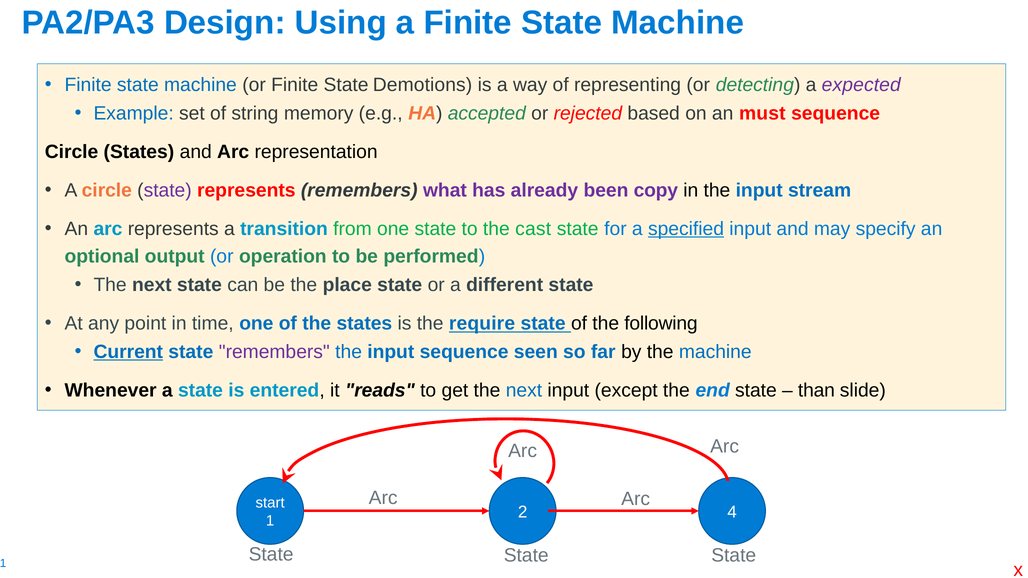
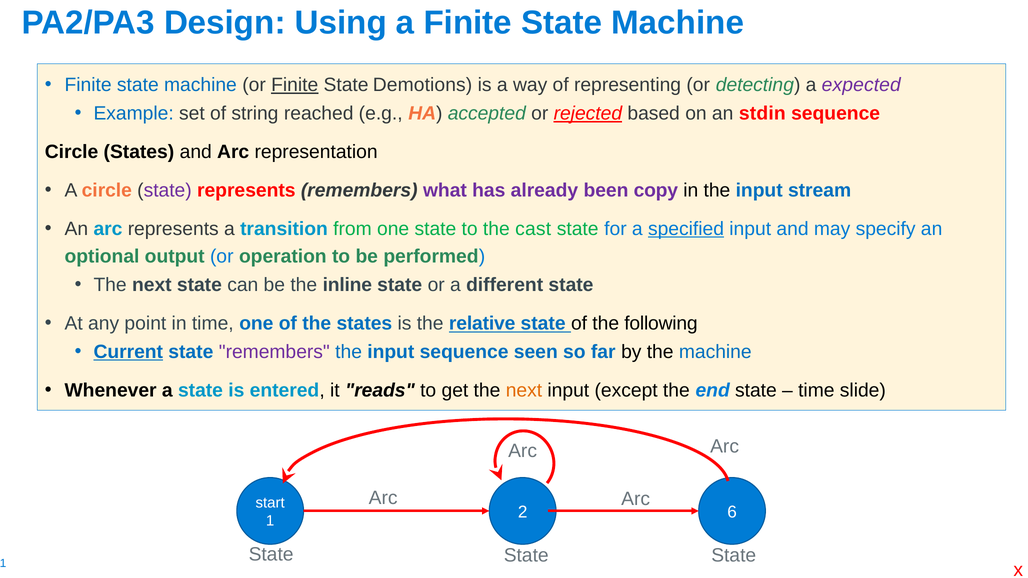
Finite at (295, 85) underline: none -> present
memory: memory -> reached
rejected underline: none -> present
must: must -> stdin
place: place -> inline
require: require -> relative
next at (524, 390) colour: blue -> orange
than at (816, 390): than -> time
4: 4 -> 6
